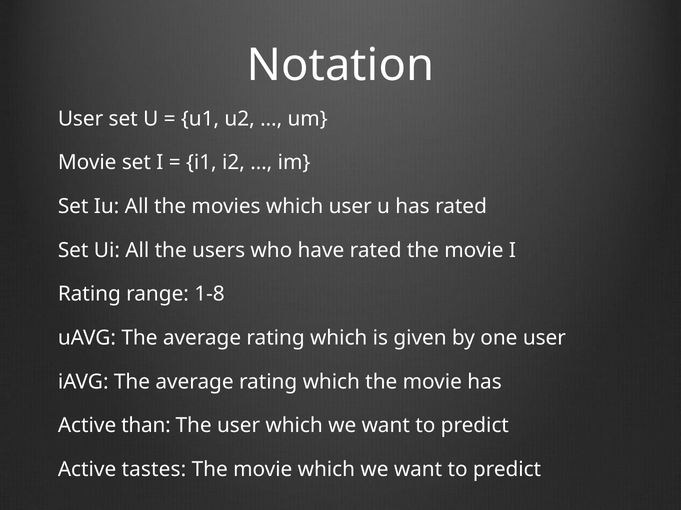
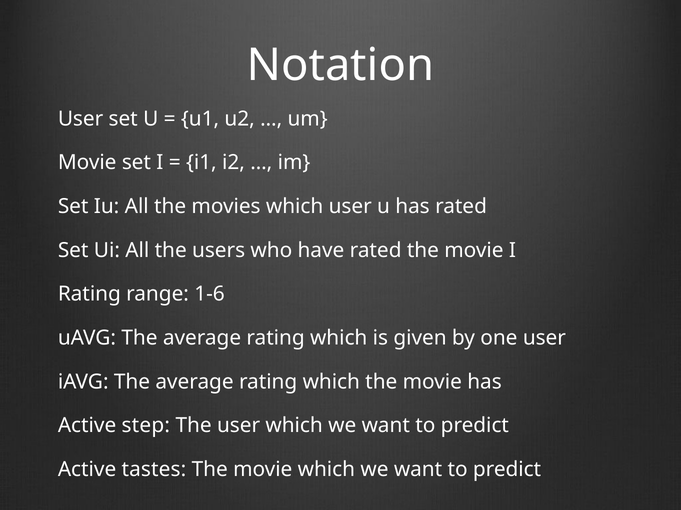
1-8: 1-8 -> 1-6
than: than -> step
